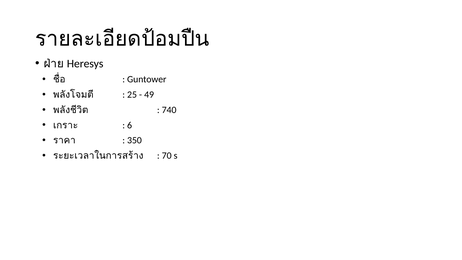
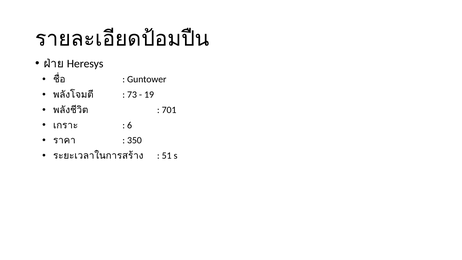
25: 25 -> 73
49: 49 -> 19
740: 740 -> 701
70: 70 -> 51
